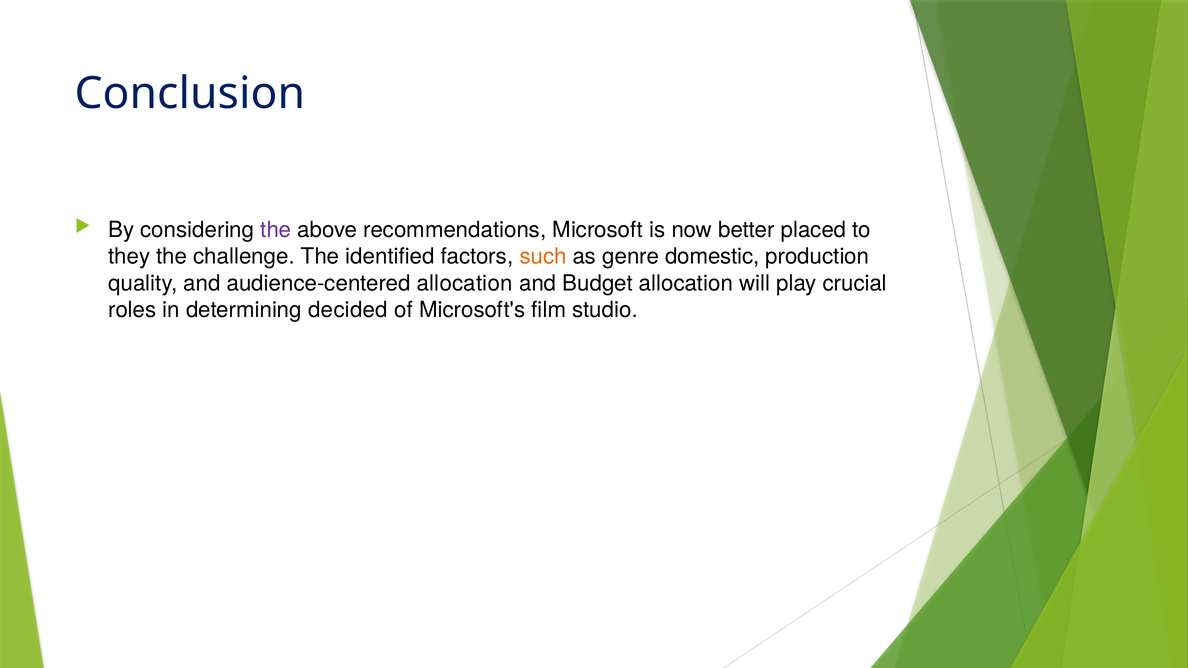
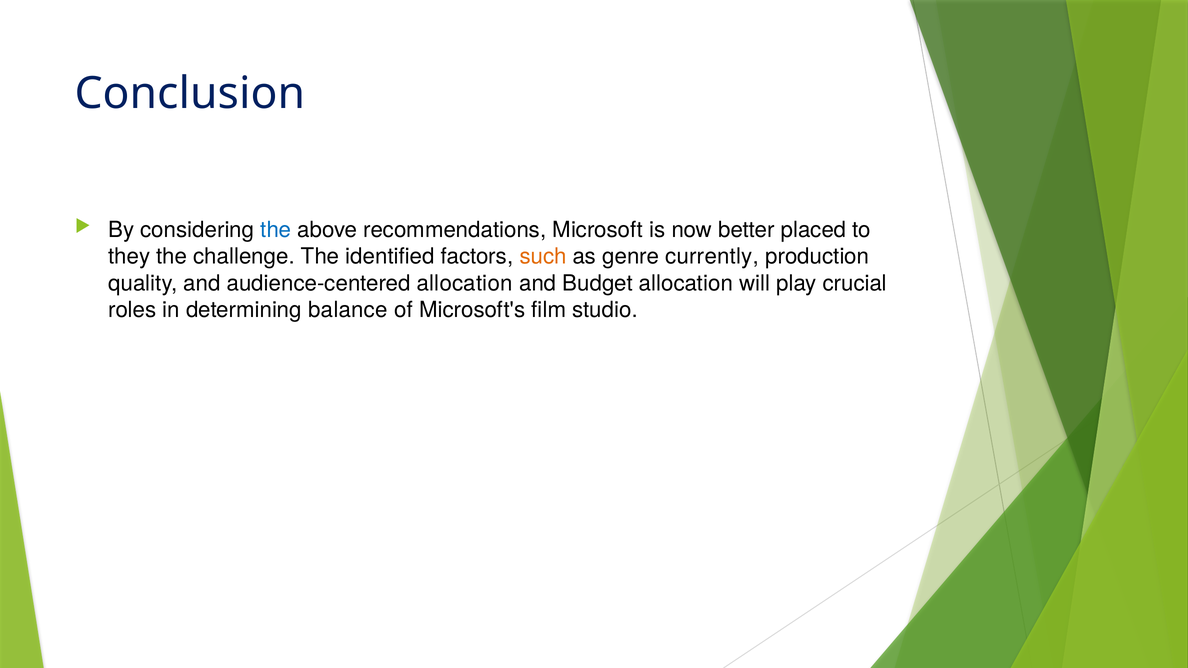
the at (276, 230) colour: purple -> blue
domestic: domestic -> currently
decided: decided -> balance
